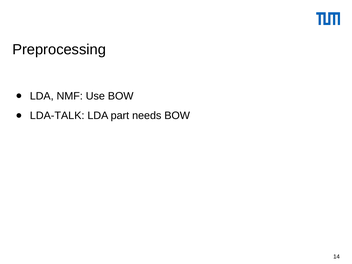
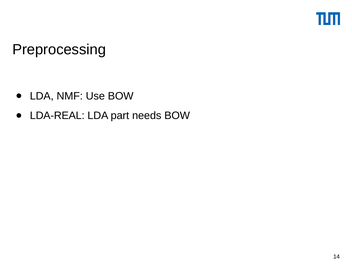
LDA-TALK: LDA-TALK -> LDA-REAL
